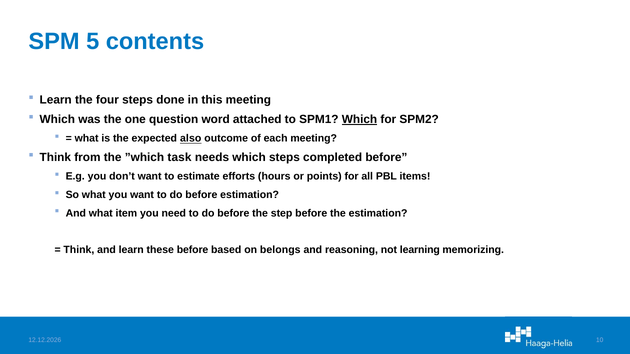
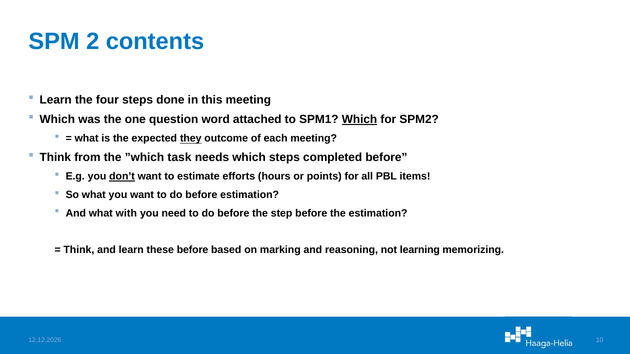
5: 5 -> 2
also: also -> they
don’t underline: none -> present
item: item -> with
belongs: belongs -> marking
